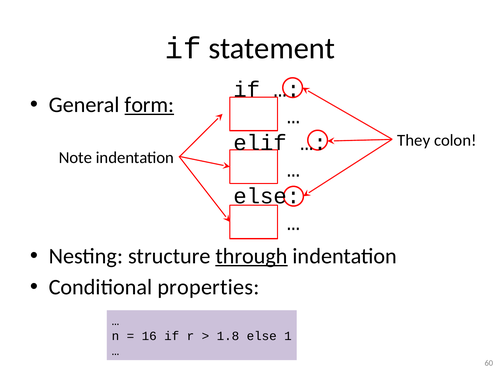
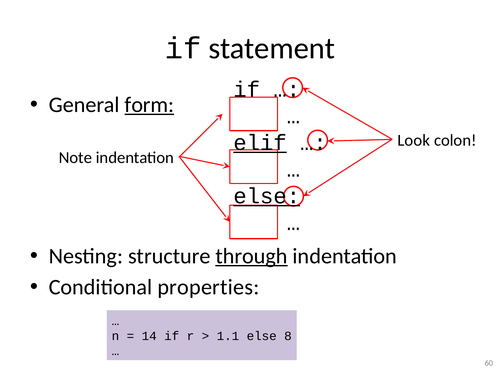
They: They -> Look
elif underline: none -> present
else at (267, 196) underline: none -> present
16: 16 -> 14
1.8: 1.8 -> 1.1
1: 1 -> 8
